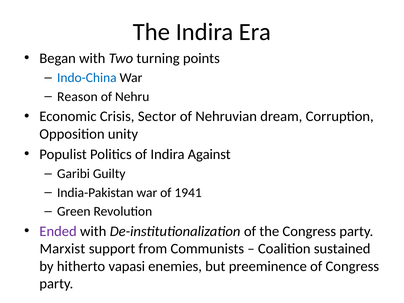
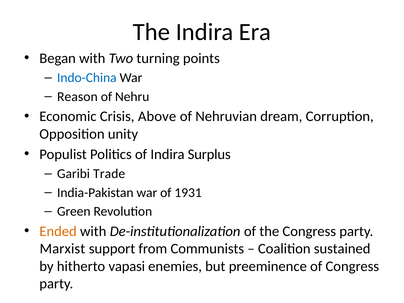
Sector: Sector -> Above
Against: Against -> Surplus
Guilty: Guilty -> Trade
1941: 1941 -> 1931
Ended colour: purple -> orange
